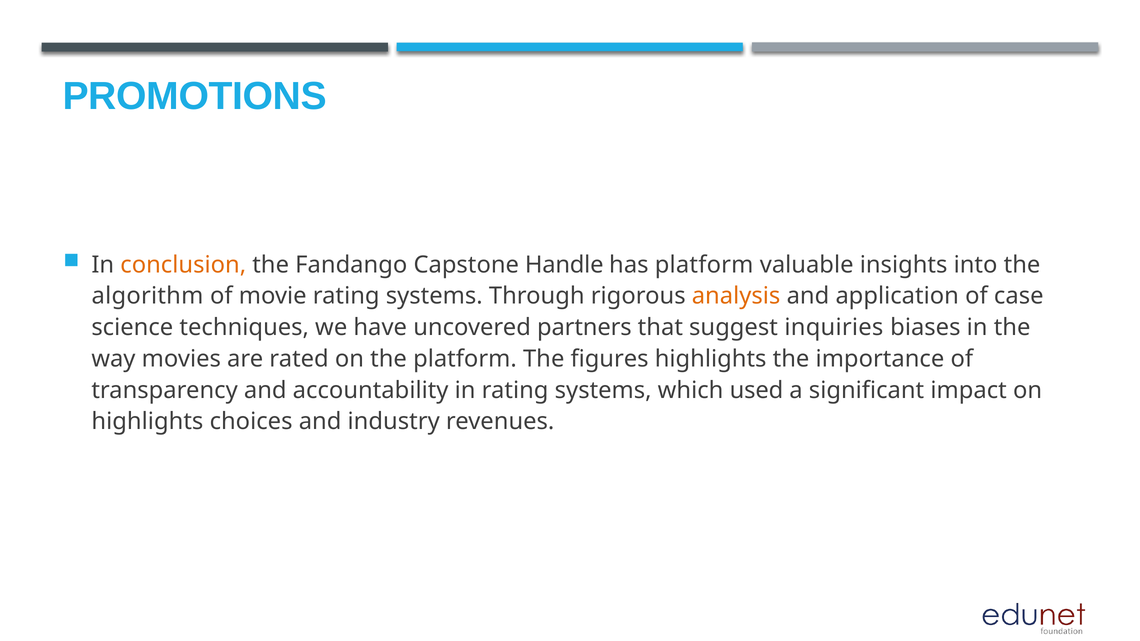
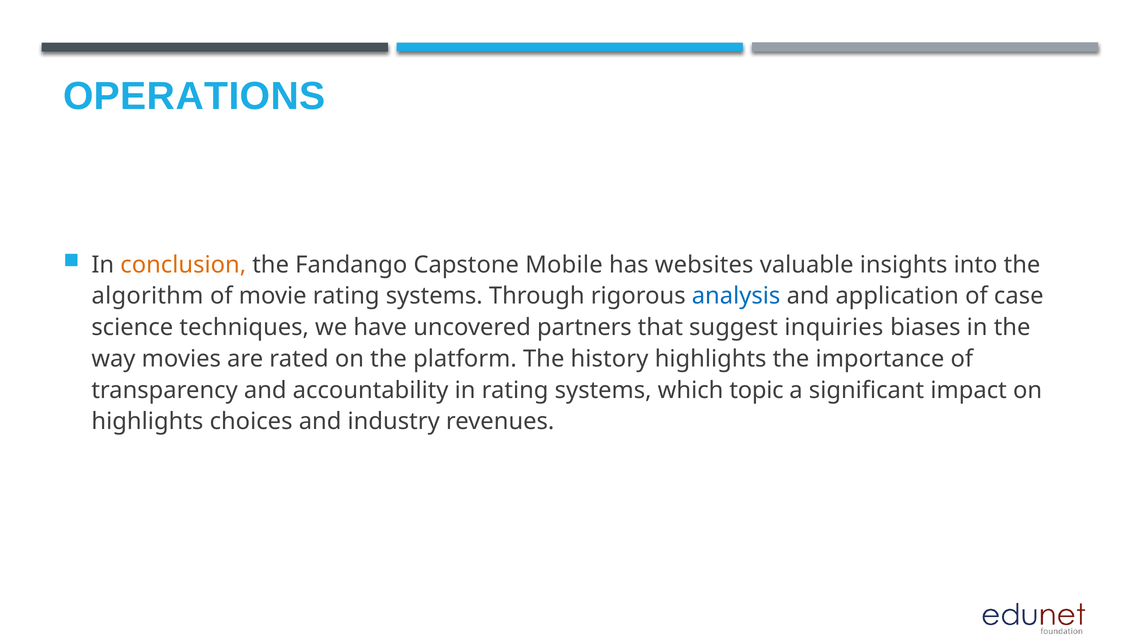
PROMOTIONS: PROMOTIONS -> OPERATIONS
Handle: Handle -> Mobile
has platform: platform -> websites
analysis colour: orange -> blue
figures: figures -> history
used: used -> topic
